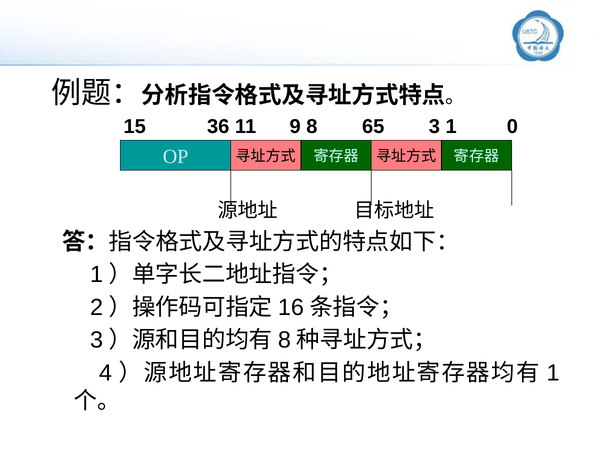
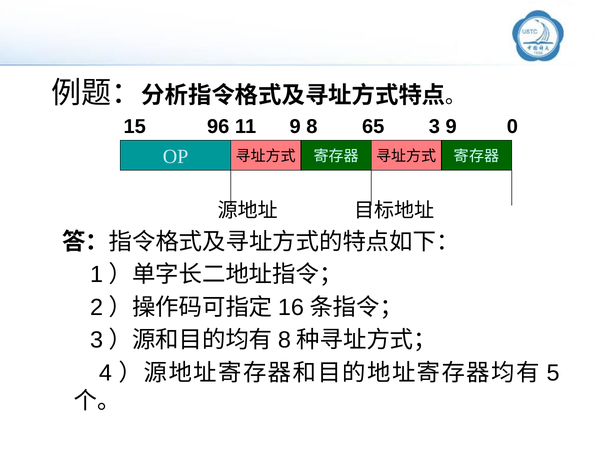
36: 36 -> 96
3 1: 1 -> 9
1 at (553, 373): 1 -> 5
